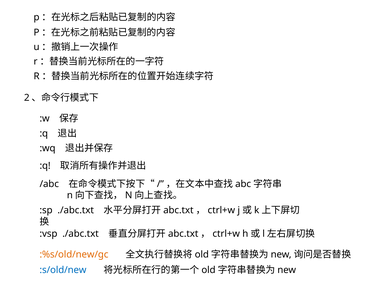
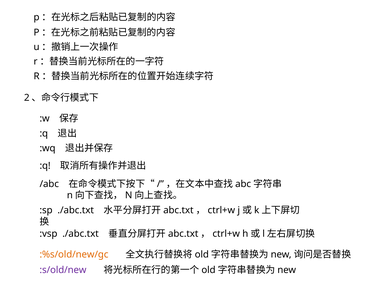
:s/old/new colour: blue -> purple
